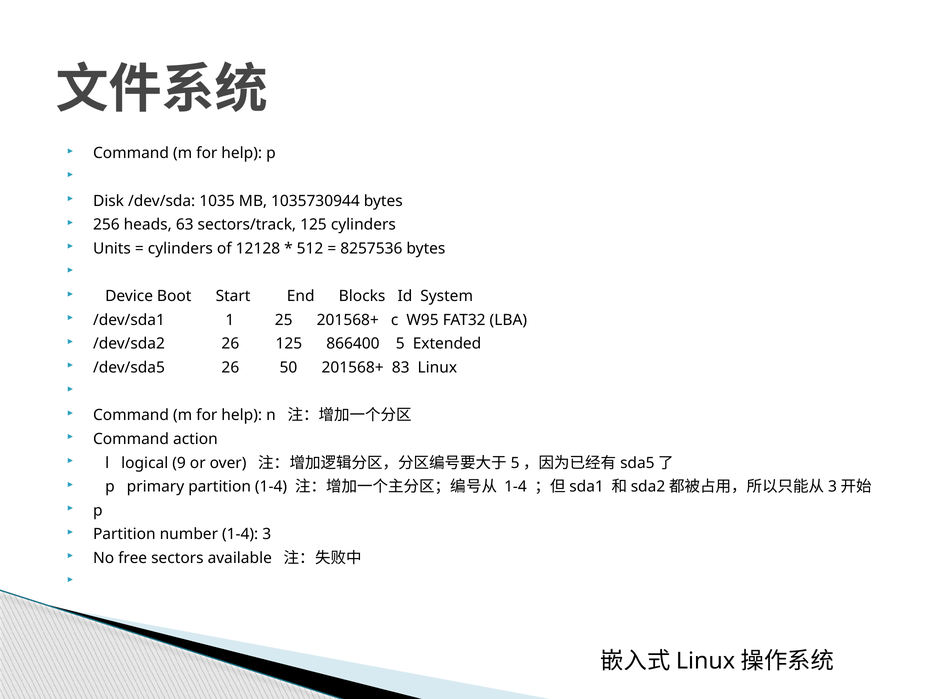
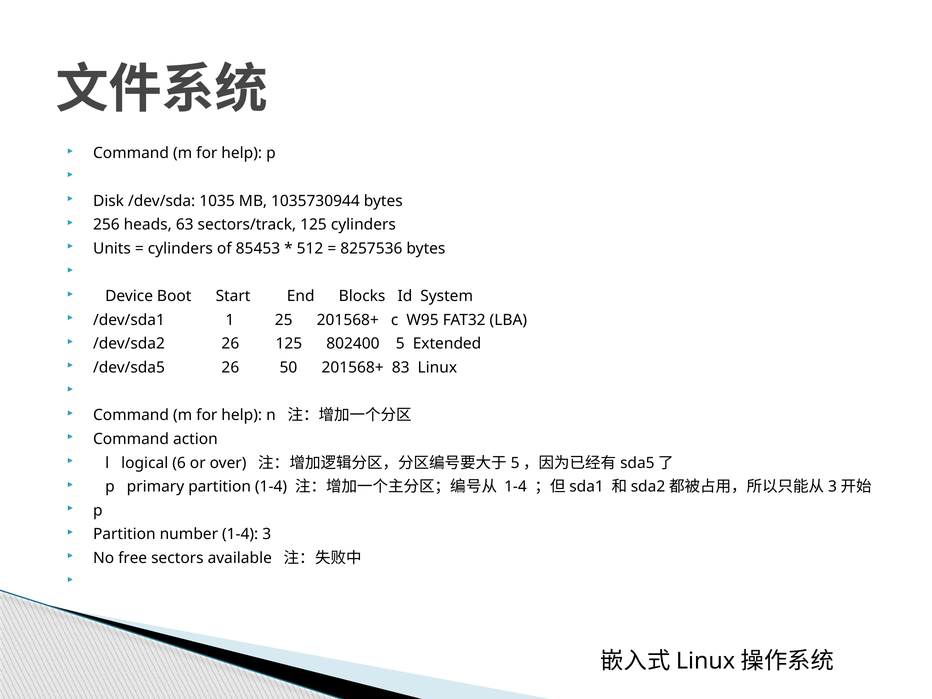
12128: 12128 -> 85453
866400: 866400 -> 802400
9: 9 -> 6
